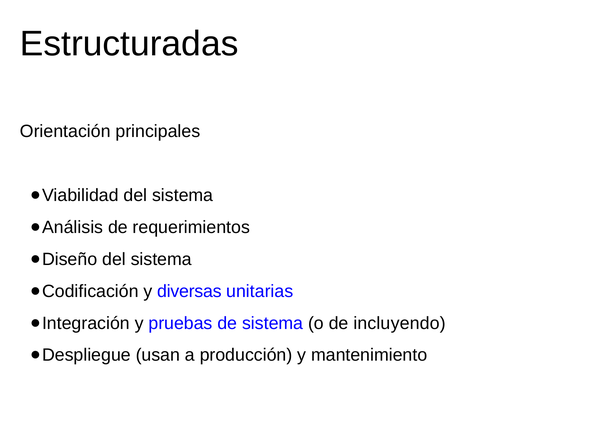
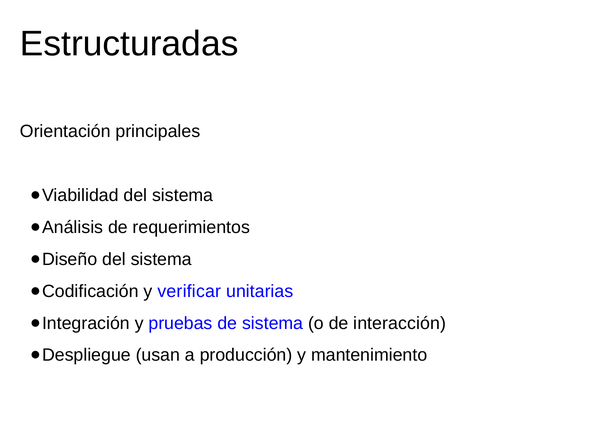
diversas: diversas -> verificar
incluyendo: incluyendo -> interacción
